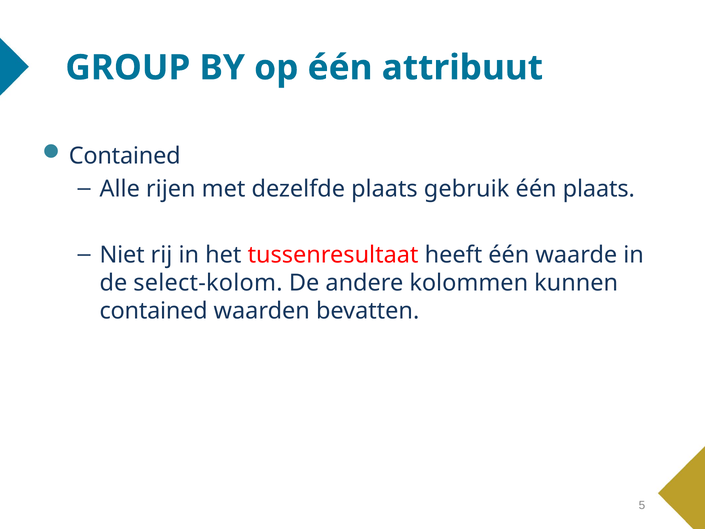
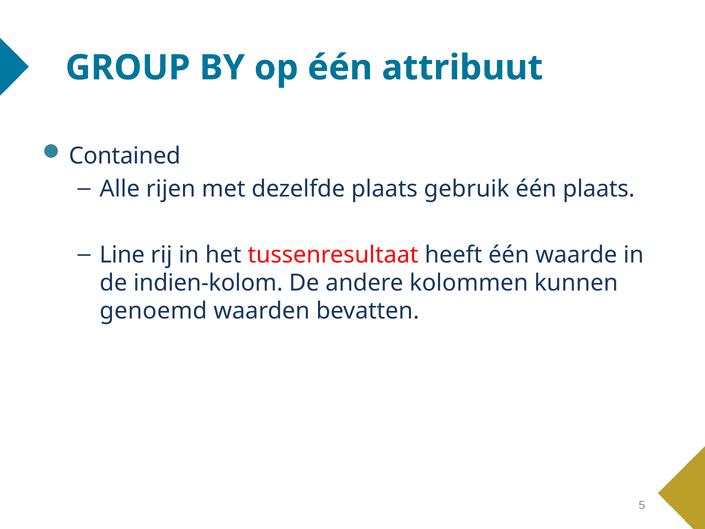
Niet: Niet -> Line
select-kolom: select-kolom -> indien-kolom
contained at (154, 311): contained -> genoemd
